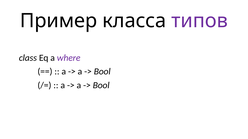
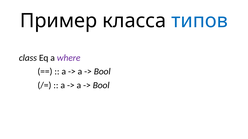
типов colour: purple -> blue
